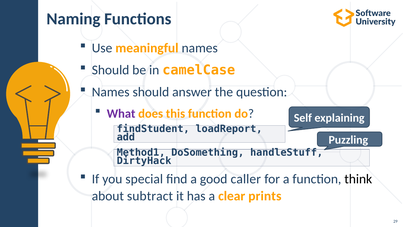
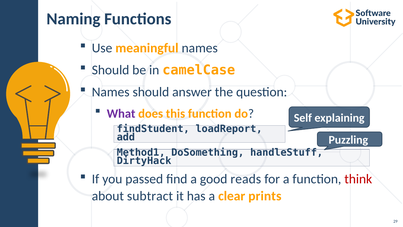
special: special -> passed
caller: caller -> reads
think colour: black -> red
